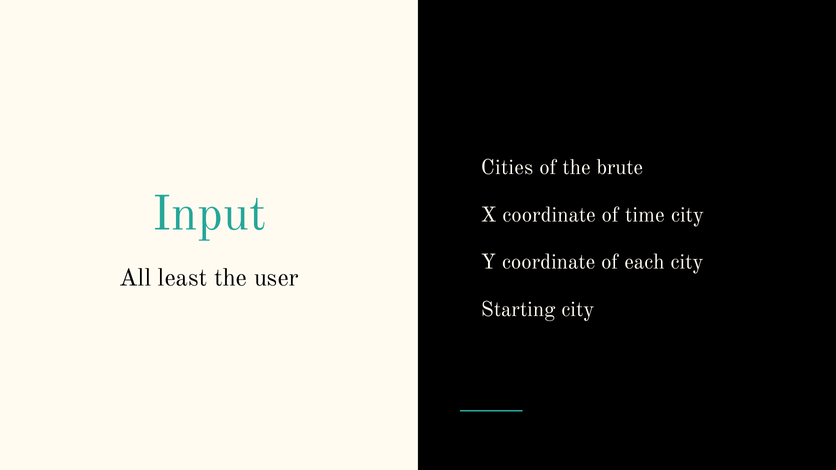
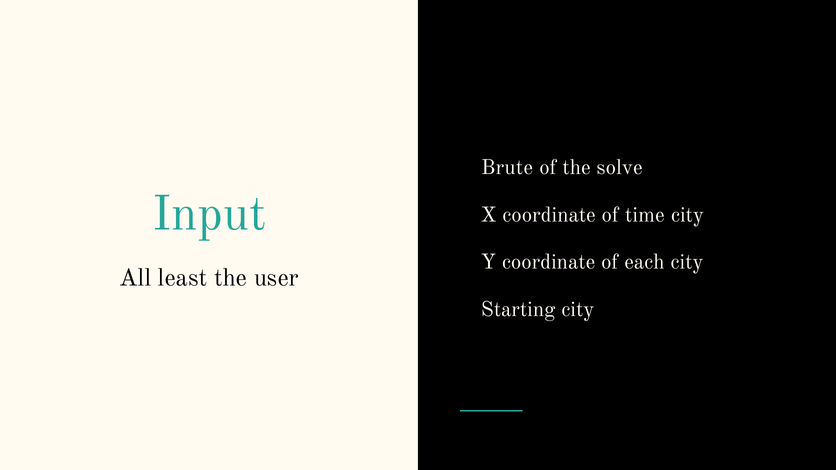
Cities: Cities -> Brute
brute: brute -> solve
